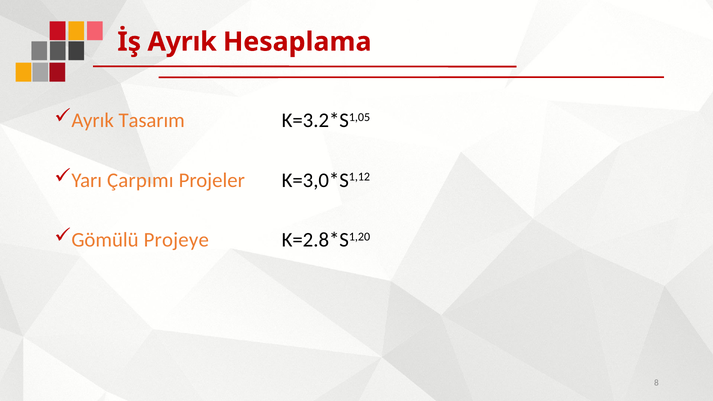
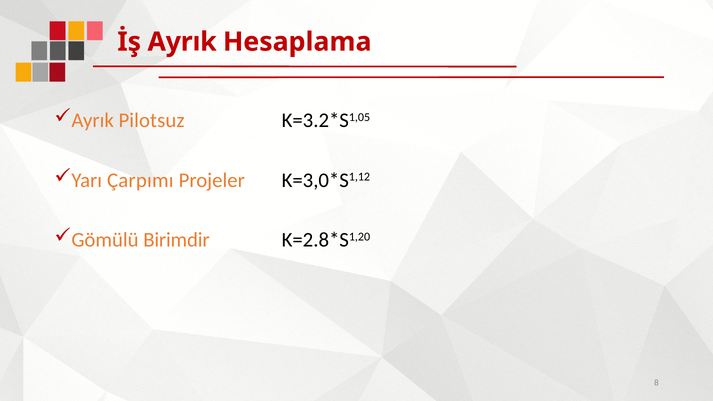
Tasarım: Tasarım -> Pilotsuz
Projeye: Projeye -> Birimdir
